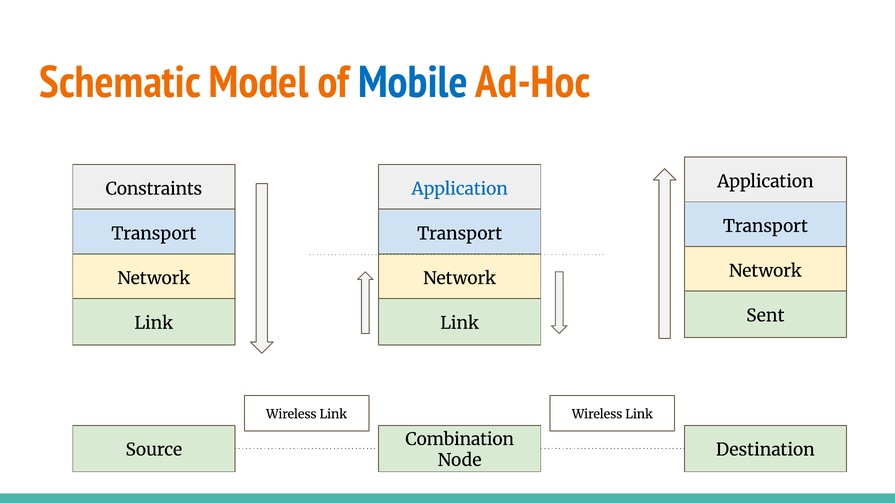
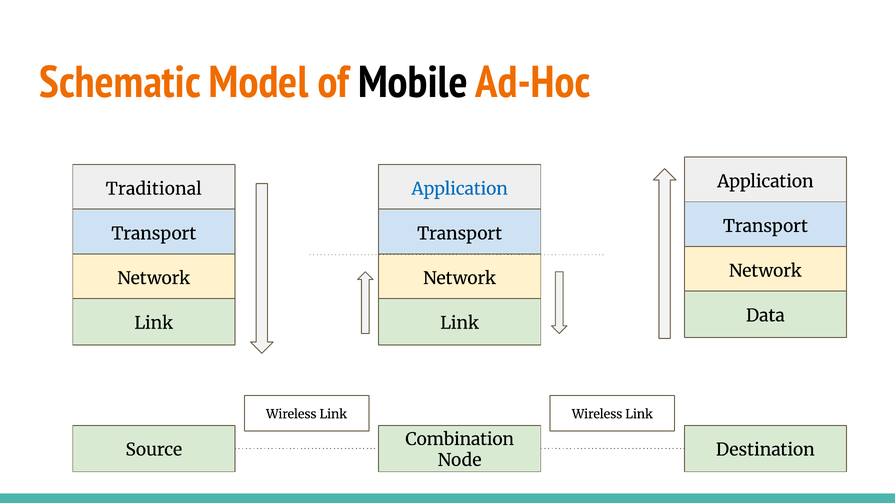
Mobile colour: blue -> black
Constraints: Constraints -> Traditional
Sent: Sent -> Data
